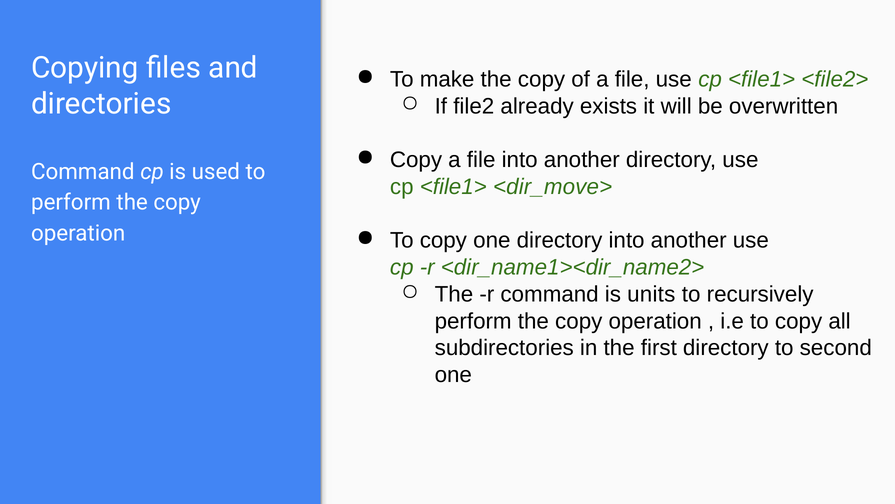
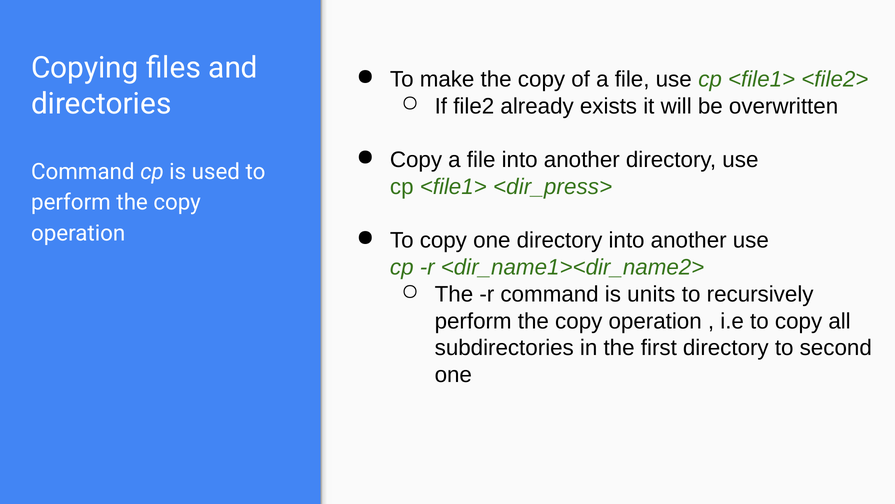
<dir_move>: <dir_move> -> <dir_press>
